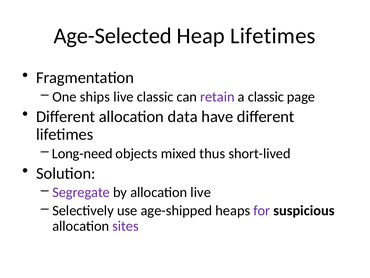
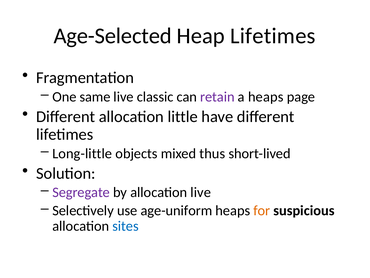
ships: ships -> same
a classic: classic -> heaps
data: data -> little
Long-need: Long-need -> Long-little
age-shipped: age-shipped -> age-uniform
for colour: purple -> orange
sites colour: purple -> blue
